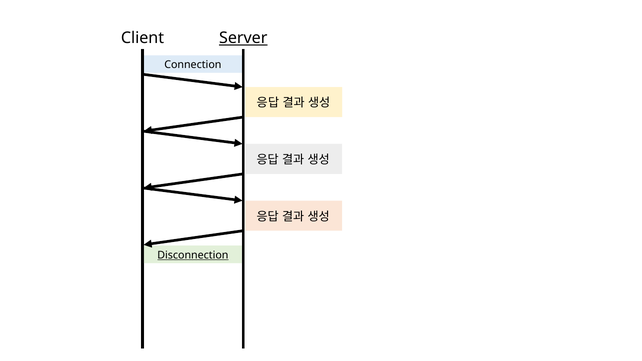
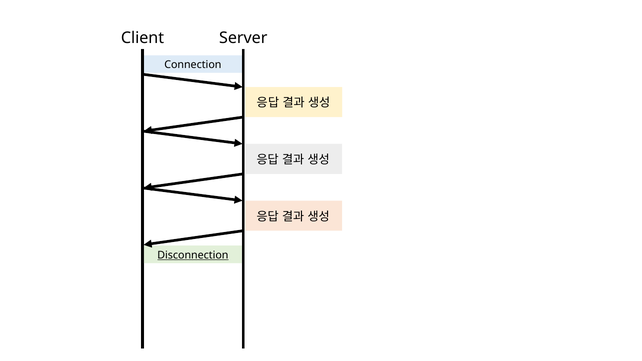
Server underline: present -> none
